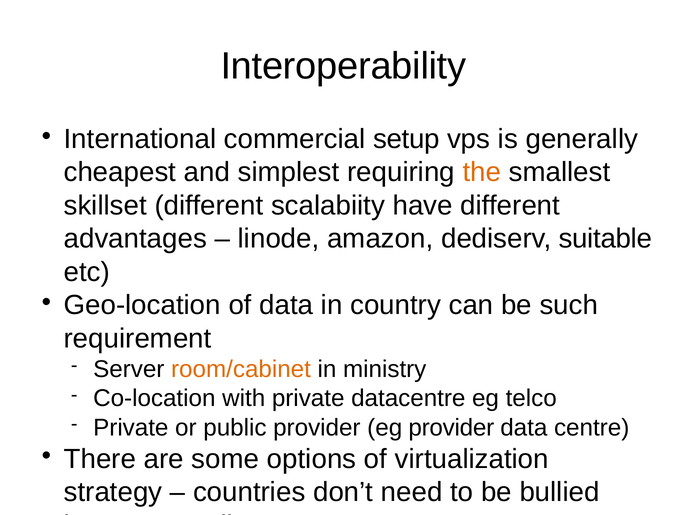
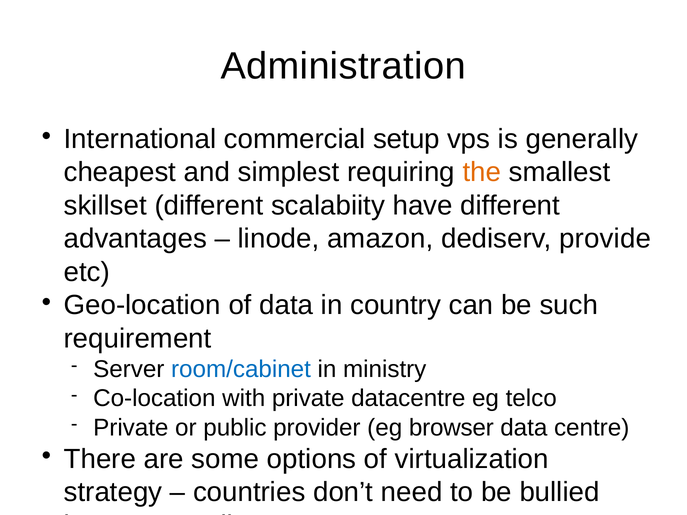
Interoperability: Interoperability -> Administration
suitable: suitable -> provide
room/cabinet colour: orange -> blue
eg provider: provider -> browser
